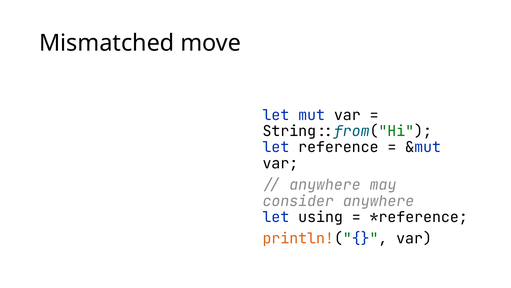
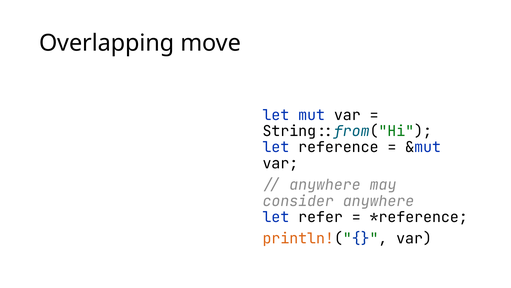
Mismatched: Mismatched -> Overlapping
using: using -> refer
